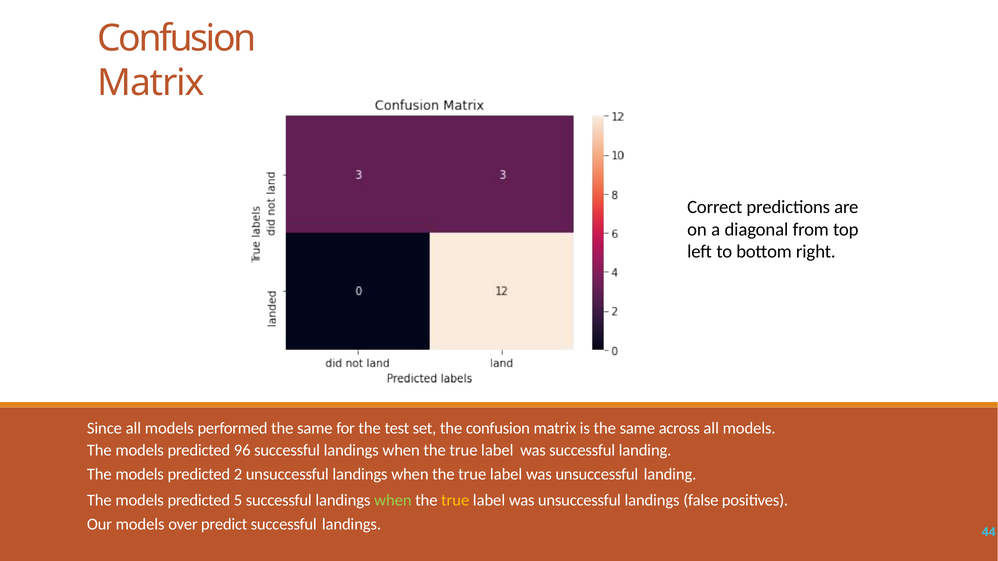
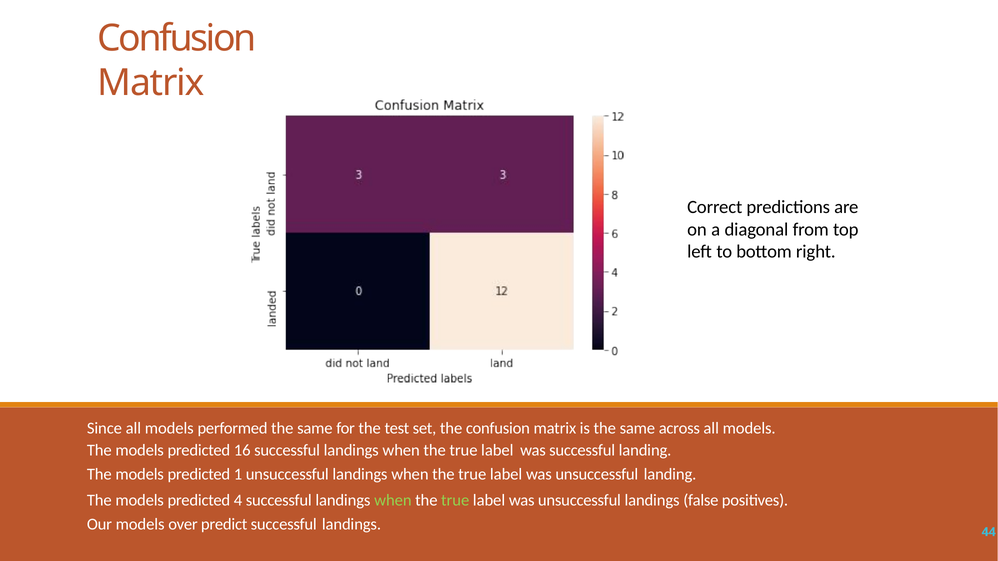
96: 96 -> 16
2: 2 -> 1
5: 5 -> 4
true at (455, 500) colour: yellow -> light green
